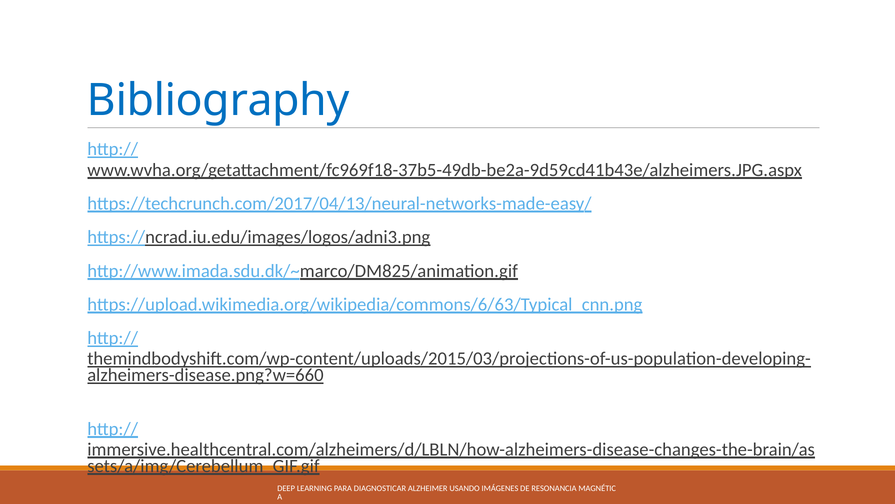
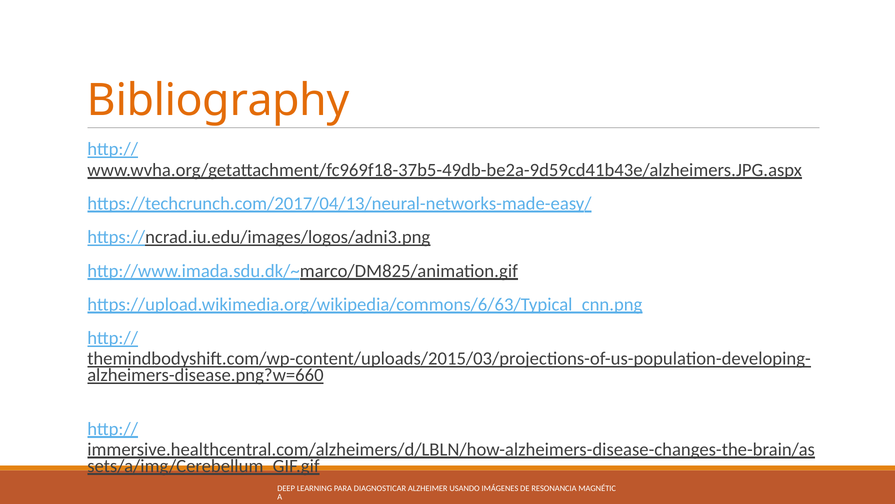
Bibliography colour: blue -> orange
